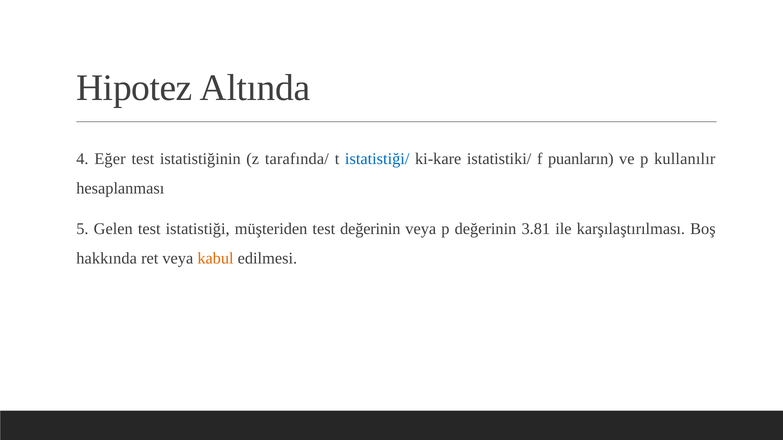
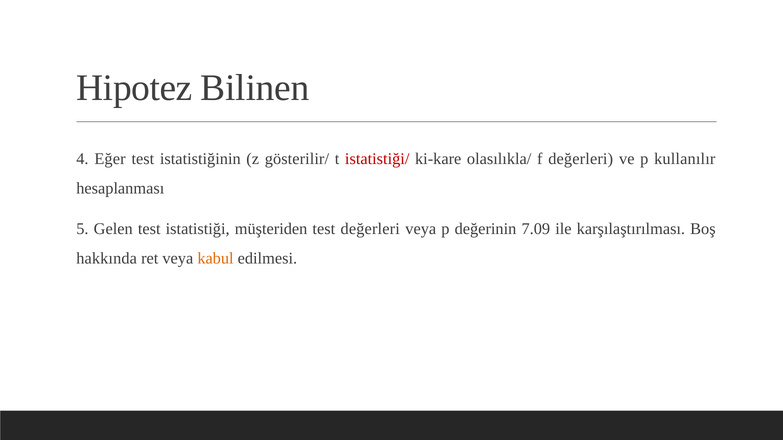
Altında: Altında -> Bilinen
tarafında/: tarafında/ -> gösterilir/
istatistiği/ colour: blue -> red
istatistiki/: istatistiki/ -> olasılıkla/
f puanların: puanların -> değerleri
test değerinin: değerinin -> değerleri
3.81: 3.81 -> 7.09
